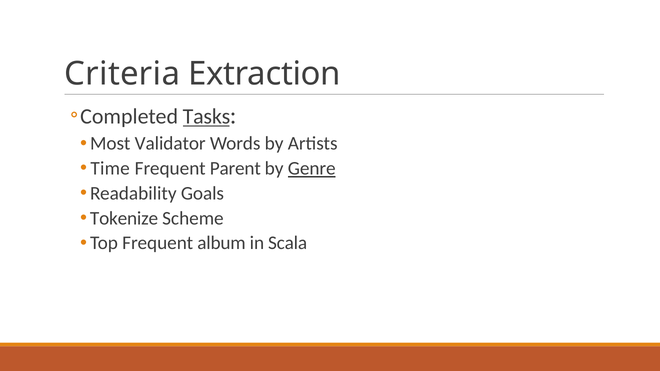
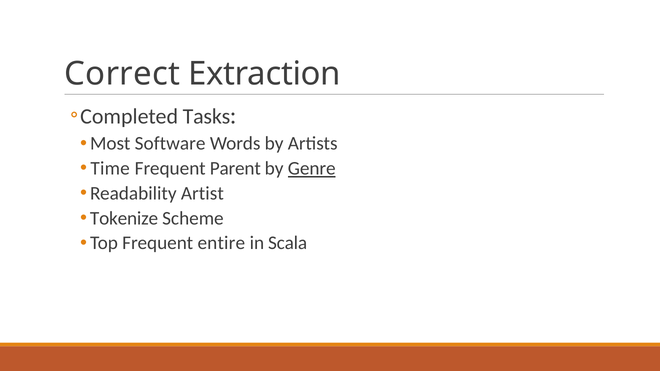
Criteria: Criteria -> Correct
Tasks underline: present -> none
Validator: Validator -> Software
Goals: Goals -> Artist
album: album -> entire
